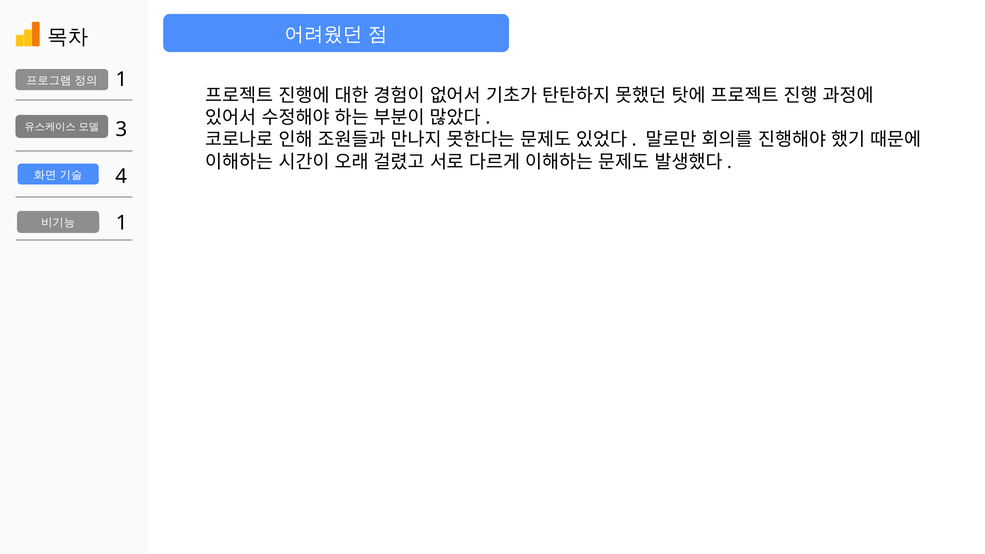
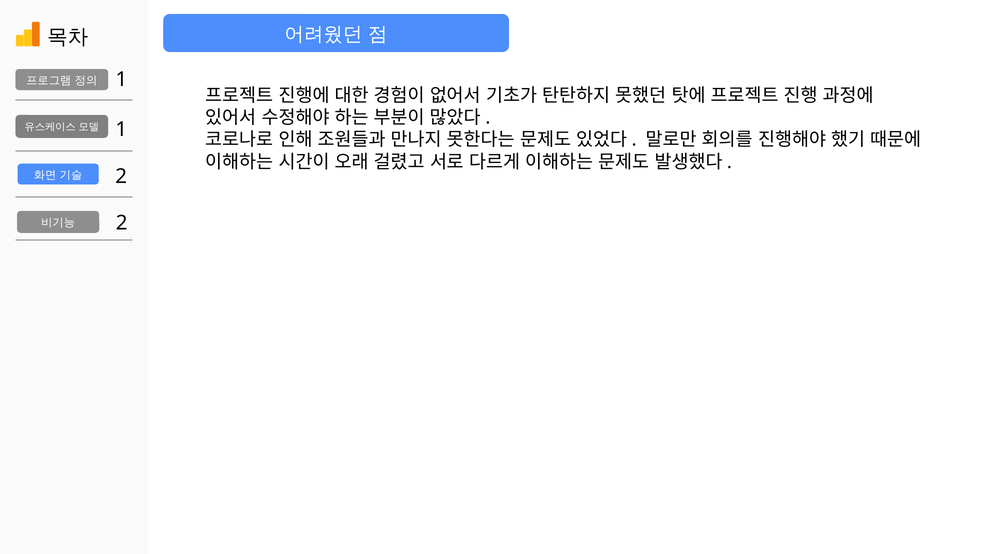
3 at (121, 129): 3 -> 1
4 at (121, 177): 4 -> 2
1 at (122, 223): 1 -> 2
